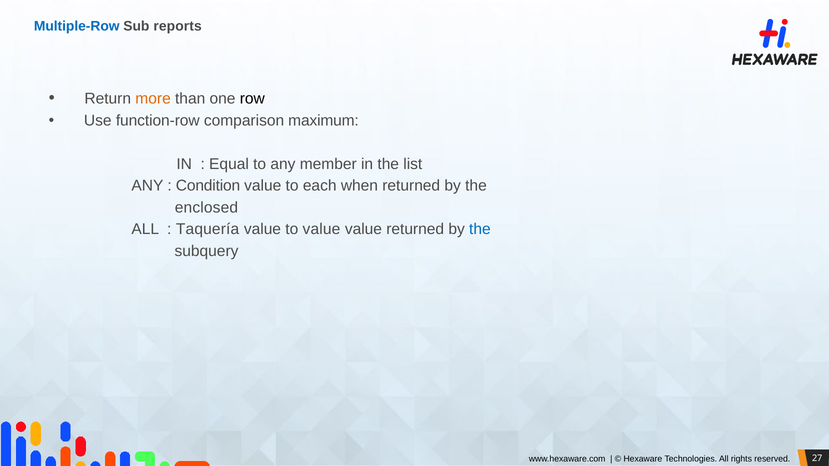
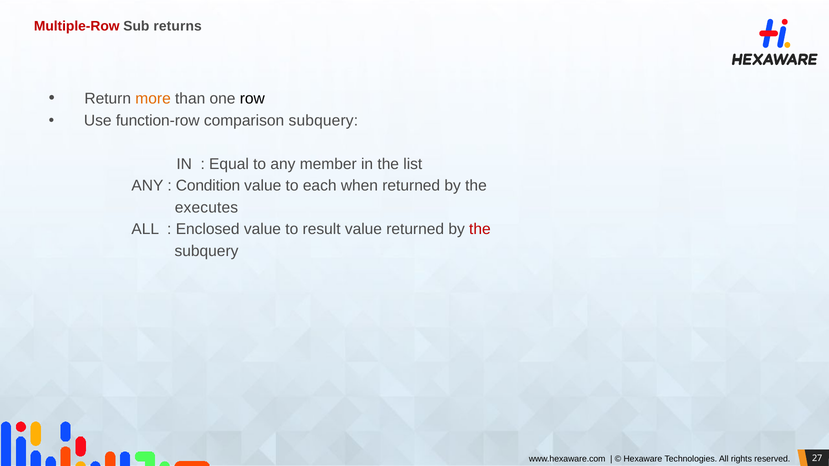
Multiple-Row colour: blue -> red
reports: reports -> returns
comparison maximum: maximum -> subquery
enclosed: enclosed -> executes
Taquería: Taquería -> Enclosed
to value: value -> result
the at (480, 229) colour: blue -> red
